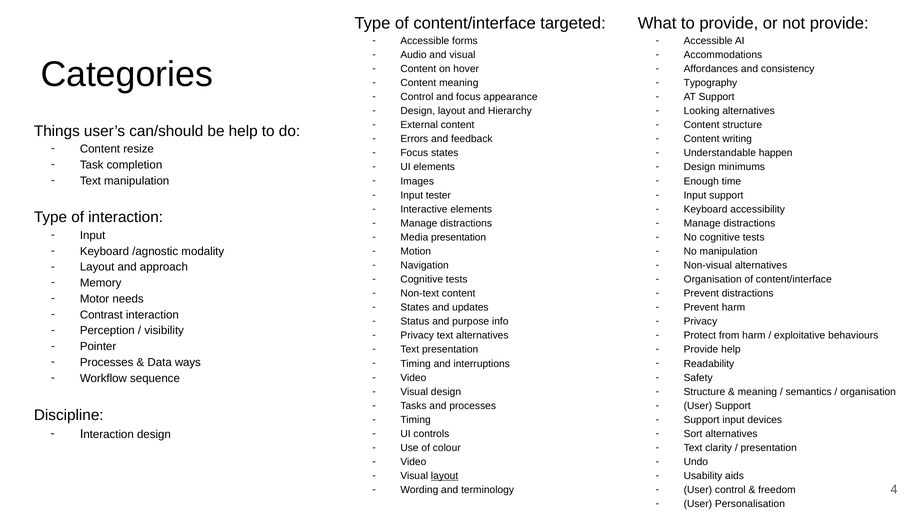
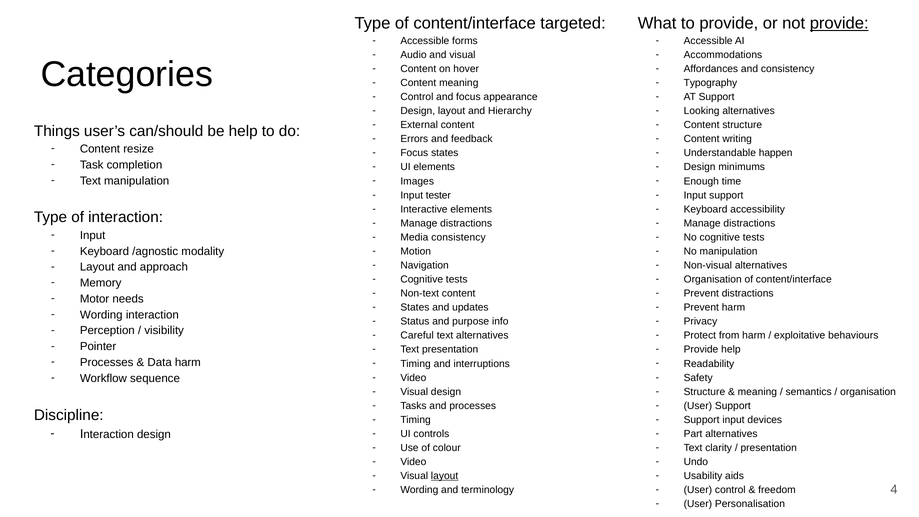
provide at (839, 23) underline: none -> present
Media presentation: presentation -> consistency
Contrast at (101, 315): Contrast -> Wording
Privacy at (417, 336): Privacy -> Careful
Data ways: ways -> harm
Sort: Sort -> Part
